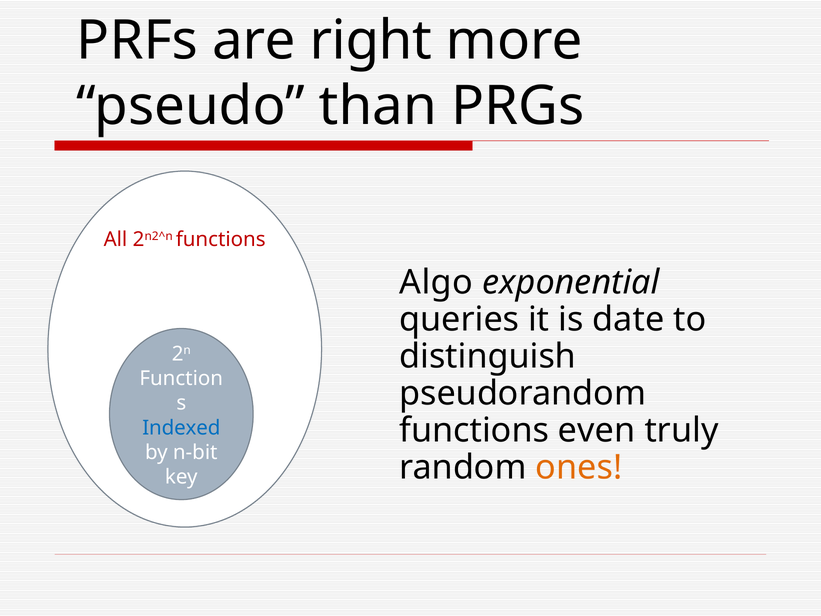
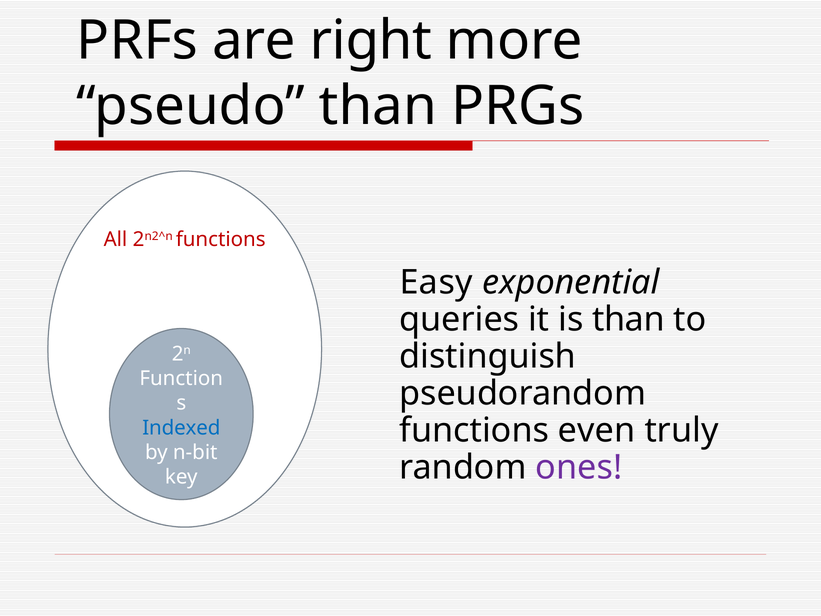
Algo: Algo -> Easy
is date: date -> than
ones colour: orange -> purple
